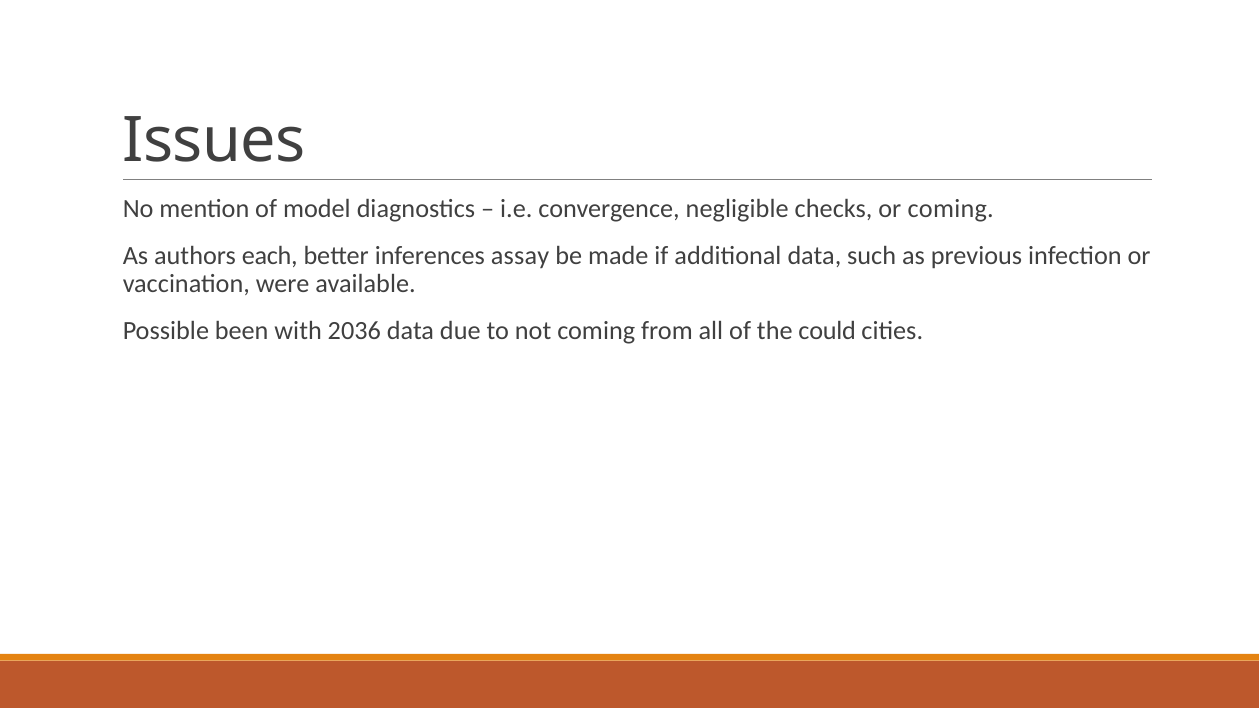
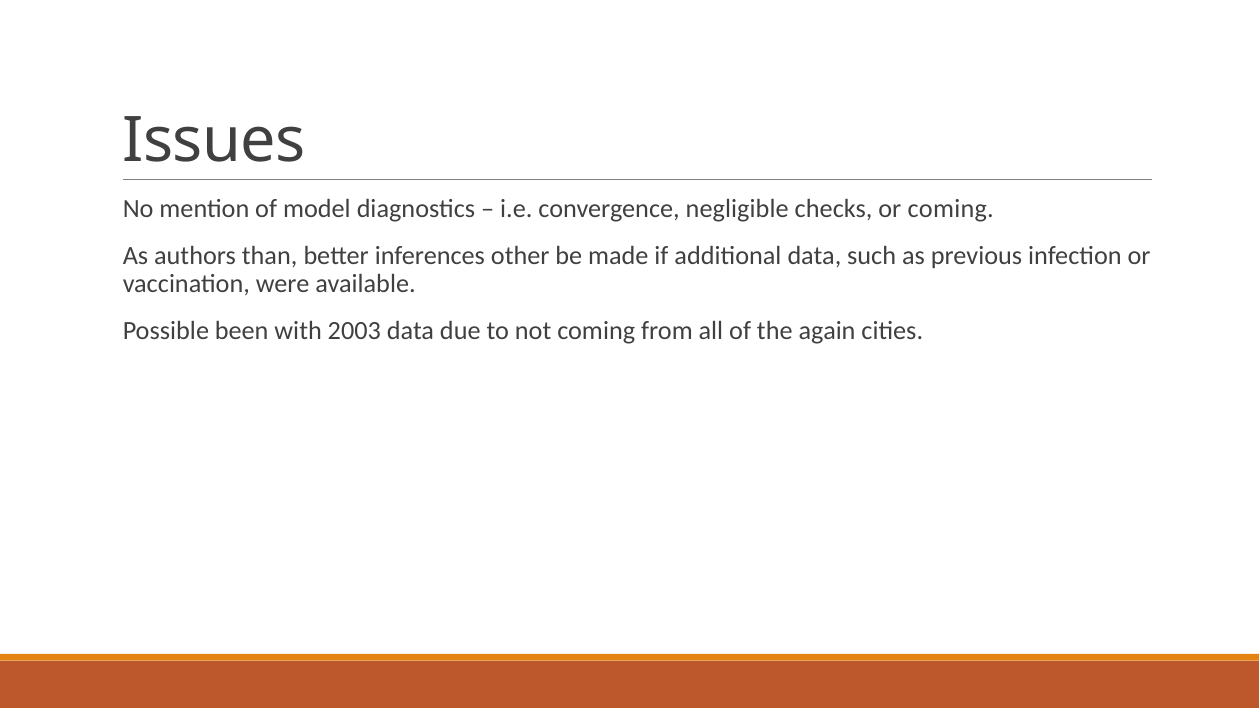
each: each -> than
assay: assay -> other
2036: 2036 -> 2003
could: could -> again
